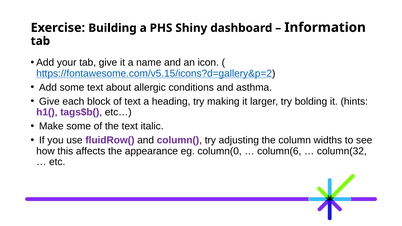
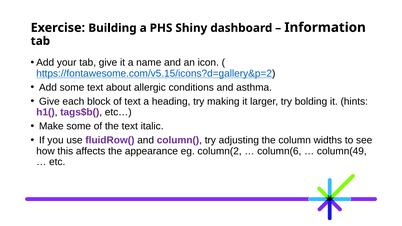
column(0: column(0 -> column(2
column(32: column(32 -> column(49
